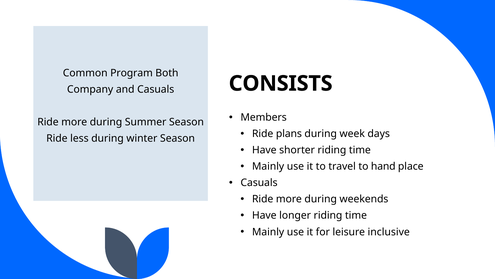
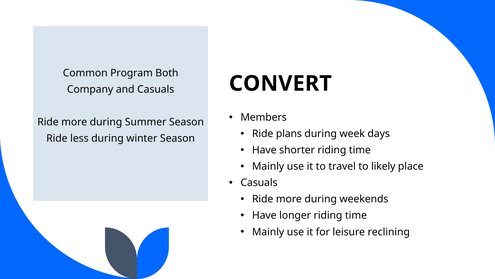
CONSISTS: CONSISTS -> CONVERT
hand: hand -> likely
inclusive: inclusive -> reclining
